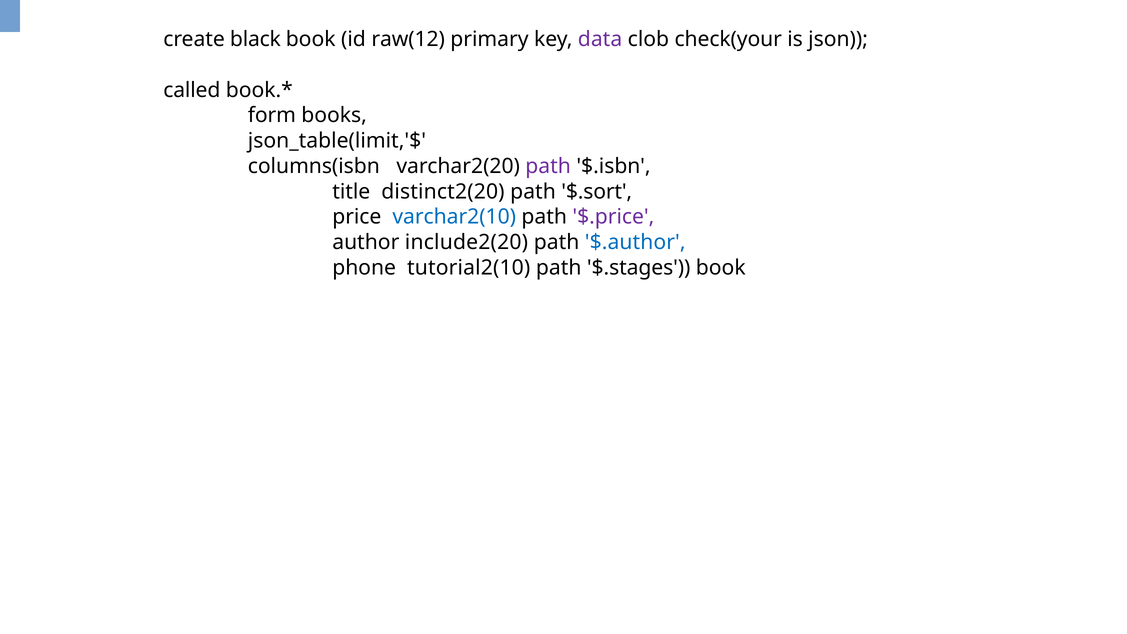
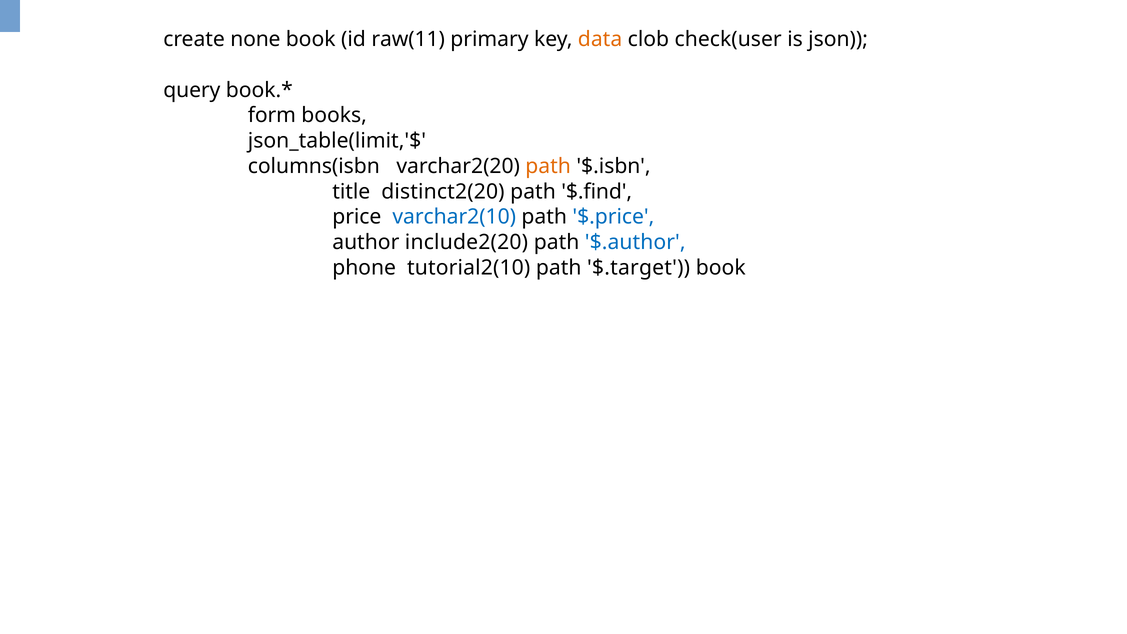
black: black -> none
raw(12: raw(12 -> raw(11
data colour: purple -> orange
check(your: check(your -> check(user
called: called -> query
path at (548, 166) colour: purple -> orange
$.sort: $.sort -> $.find
$.price colour: purple -> blue
$.stages: $.stages -> $.target
